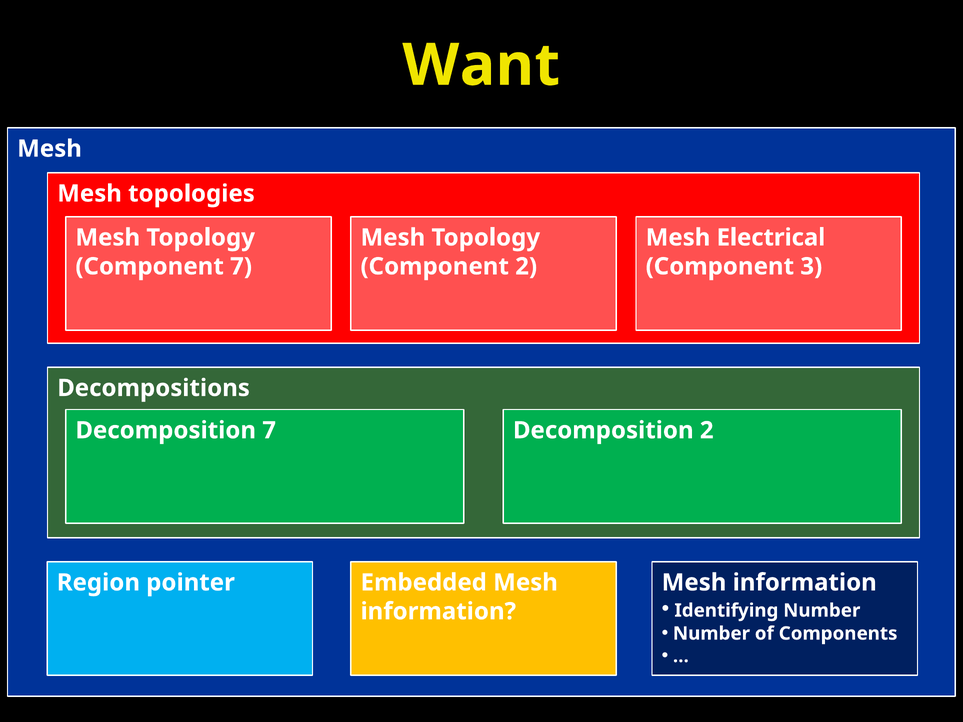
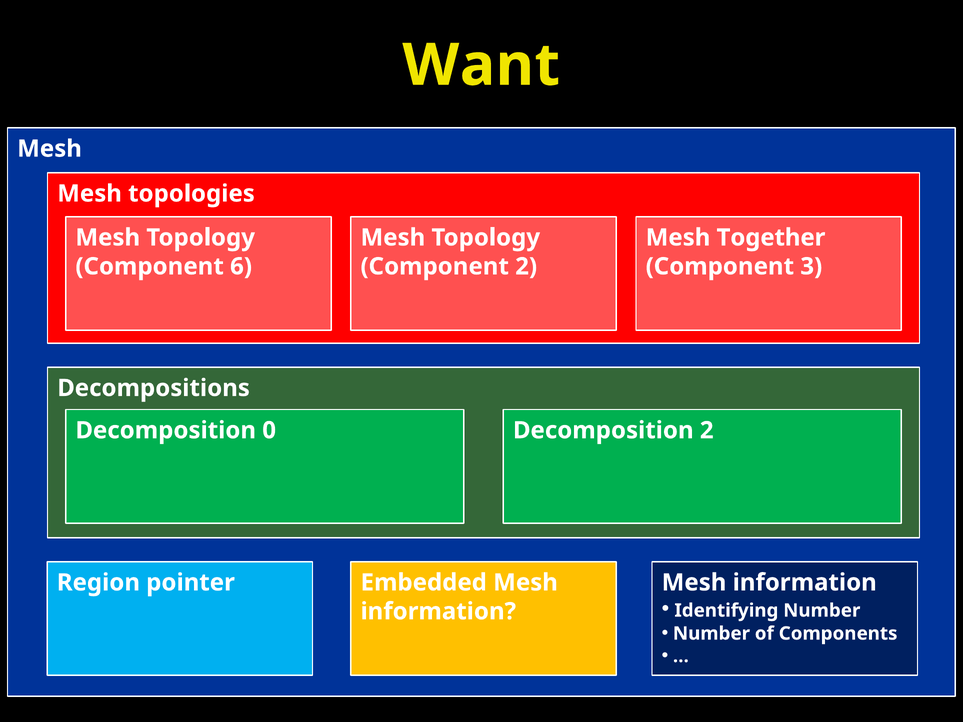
Electrical: Electrical -> Together
Component 7: 7 -> 6
Decomposition 7: 7 -> 0
